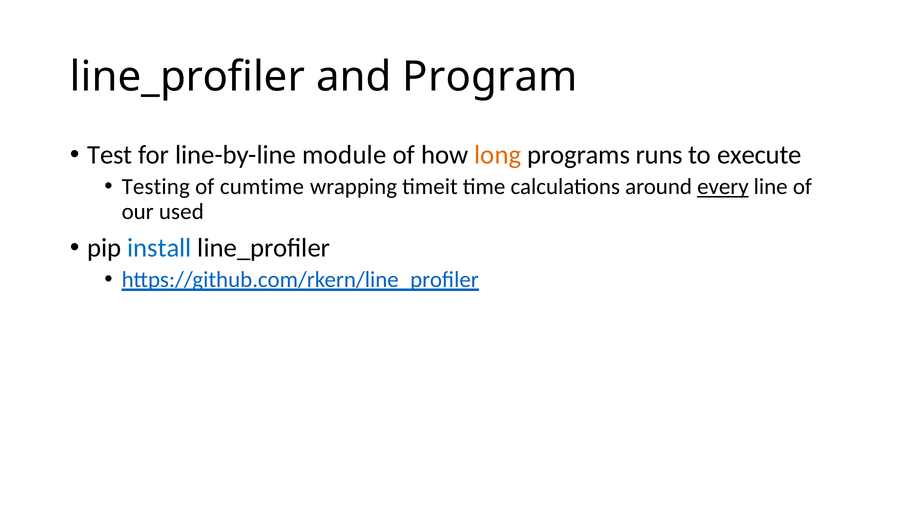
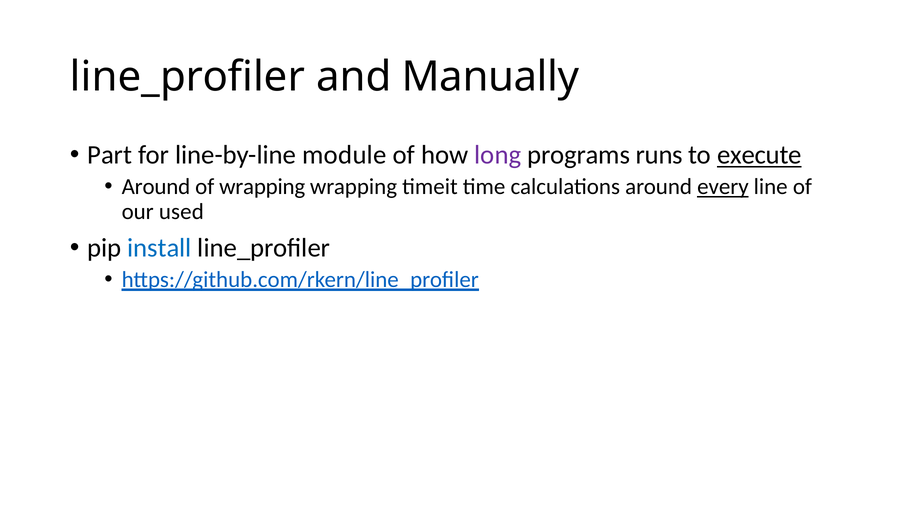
Program: Program -> Manually
Test: Test -> Part
long colour: orange -> purple
execute underline: none -> present
Testing at (156, 187): Testing -> Around
of cumtime: cumtime -> wrapping
